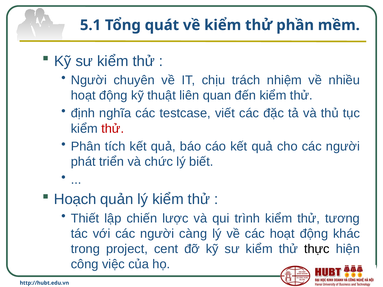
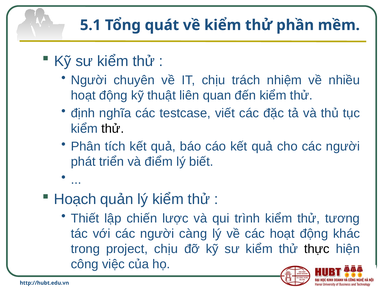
thử at (113, 129) colour: red -> black
chức: chức -> điểm
project cent: cent -> chịu
